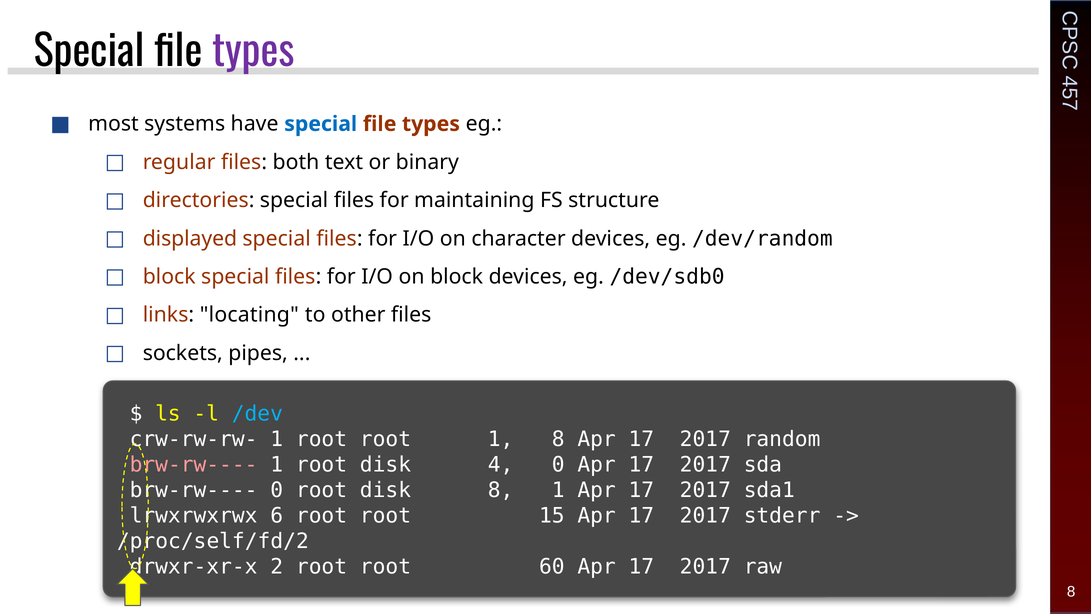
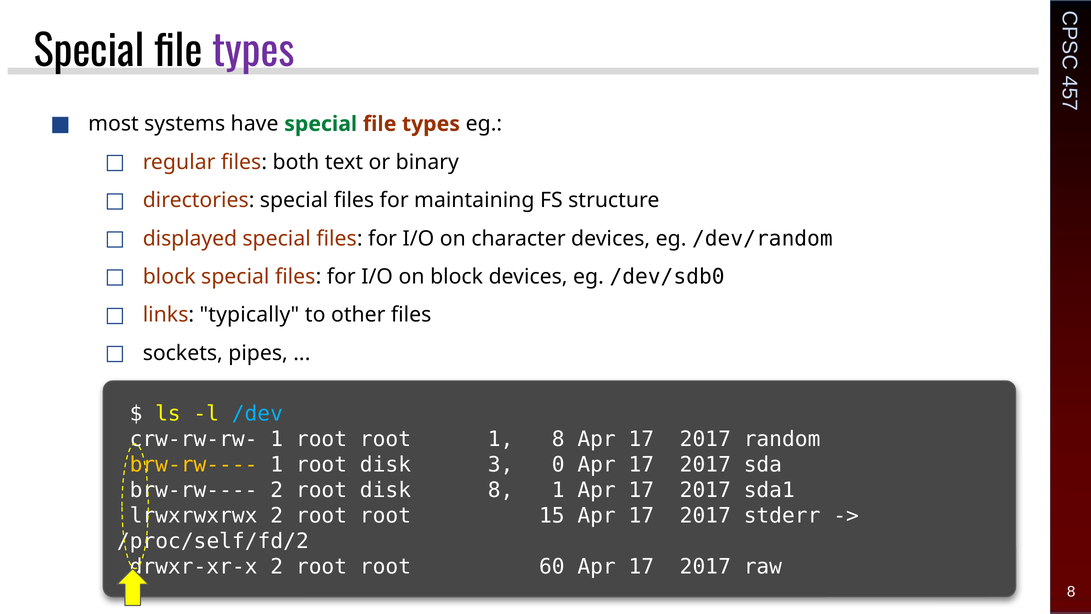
special at (321, 124) colour: blue -> green
locating: locating -> typically
brw-rw---- at (194, 465) colour: pink -> yellow
disk 4: 4 -> 3
brw-rw---- 0: 0 -> 2
lrwxrwxrwx 6: 6 -> 2
